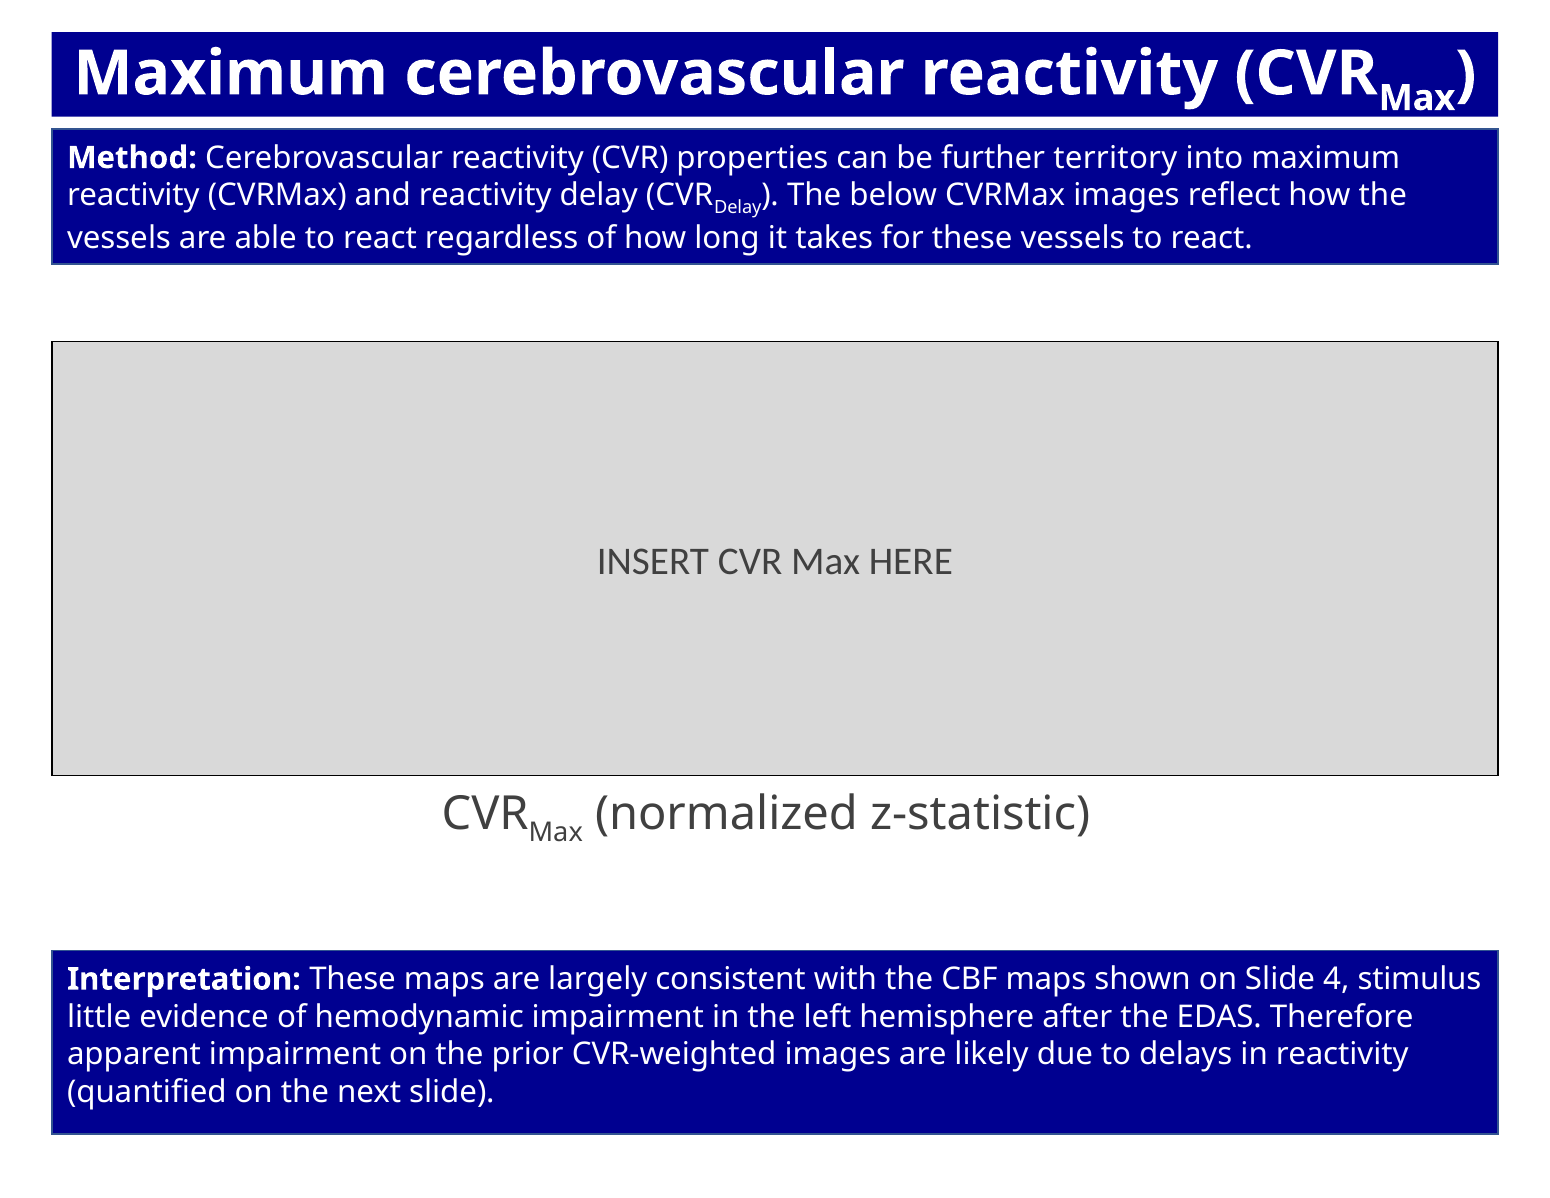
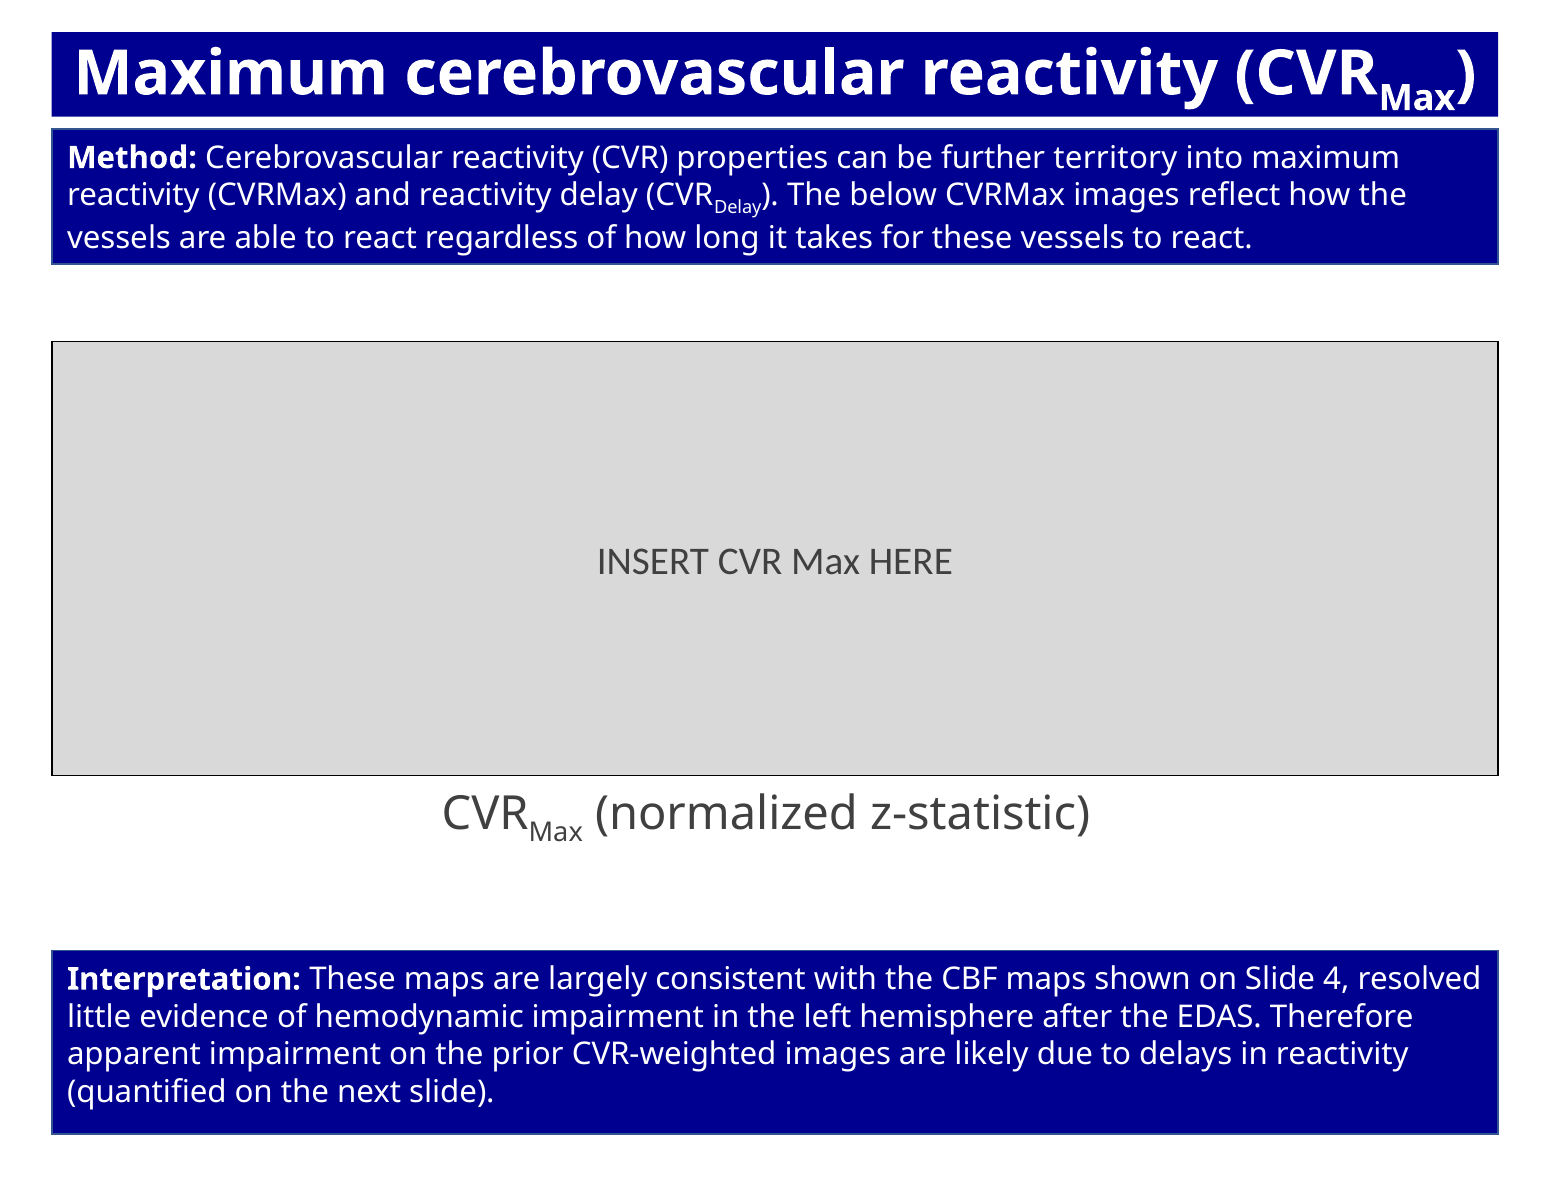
stimulus: stimulus -> resolved
